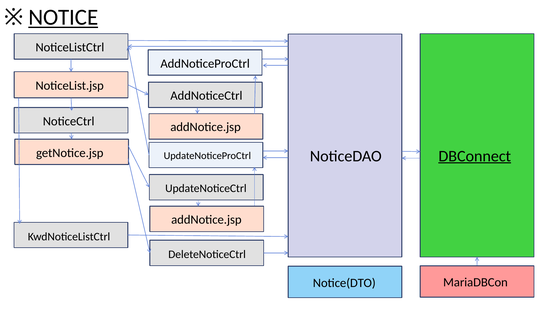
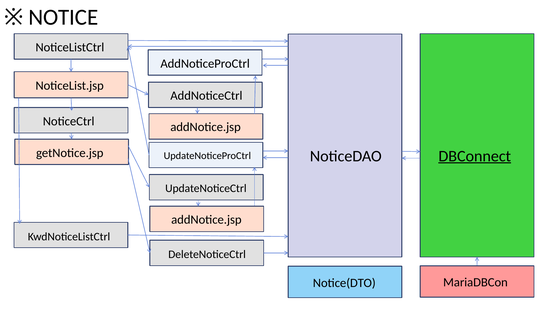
NOTICE underline: present -> none
